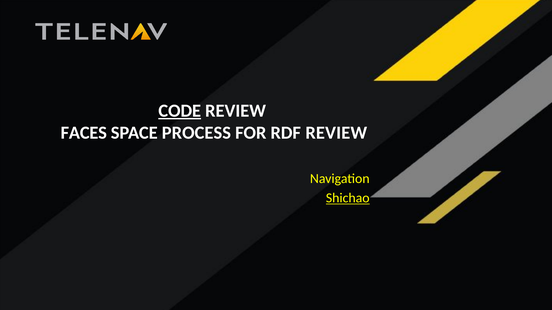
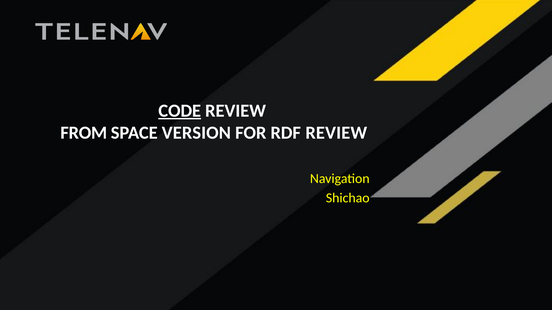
FACES: FACES -> FROM
PROCESS: PROCESS -> VERSION
Shichao underline: present -> none
